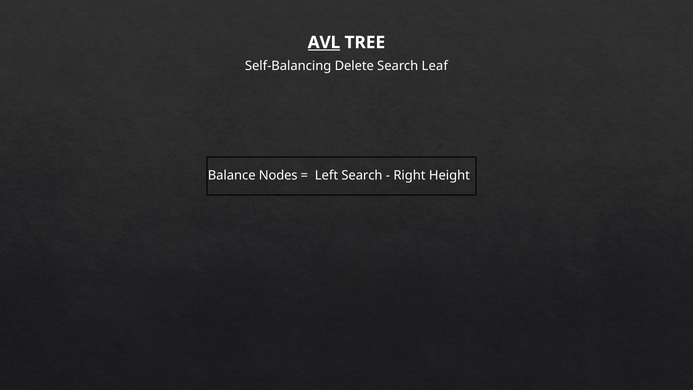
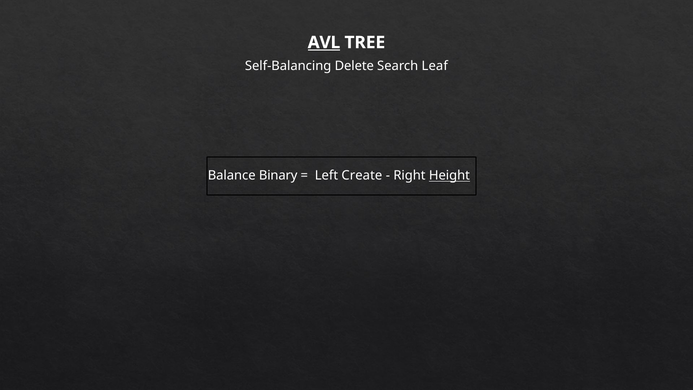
Nodes: Nodes -> Binary
Left Search: Search -> Create
Height underline: none -> present
